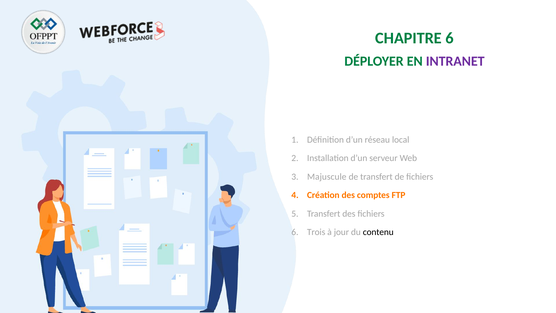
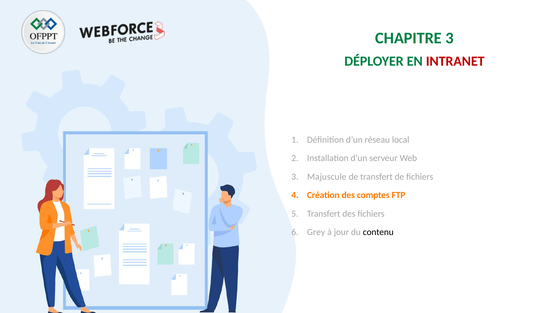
CHAPITRE 6: 6 -> 3
INTRANET colour: purple -> red
Trois: Trois -> Grey
